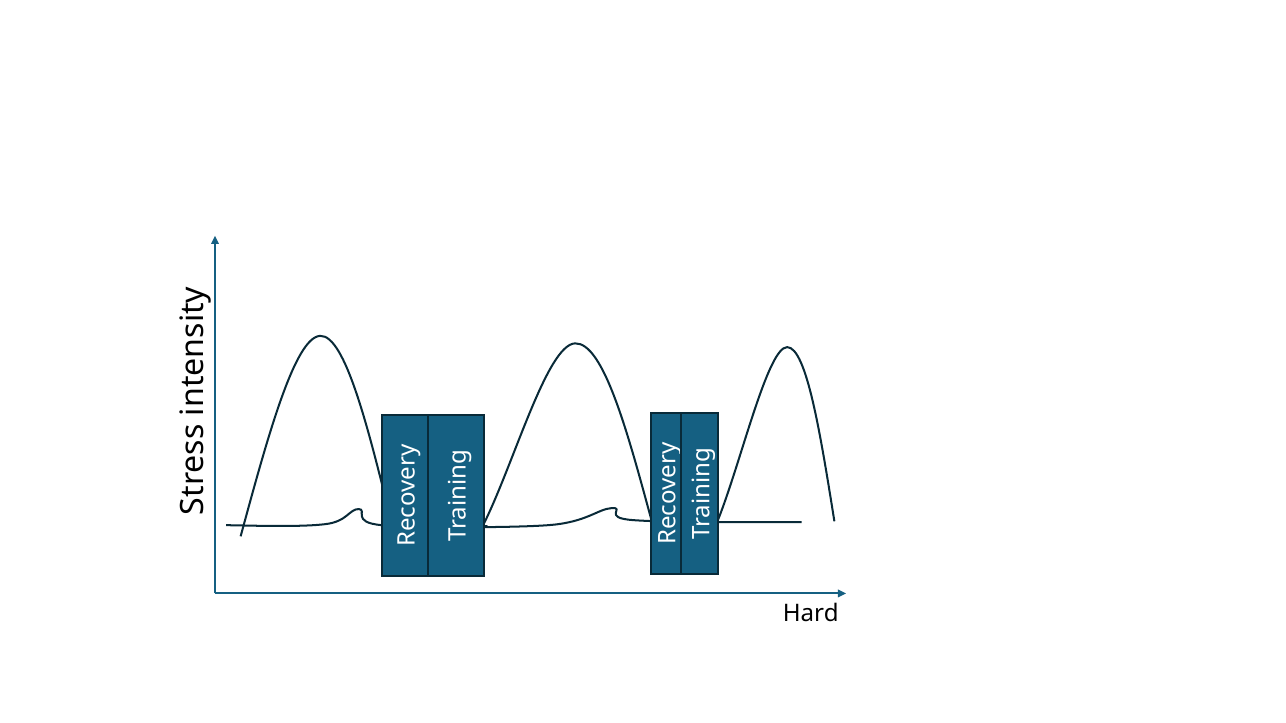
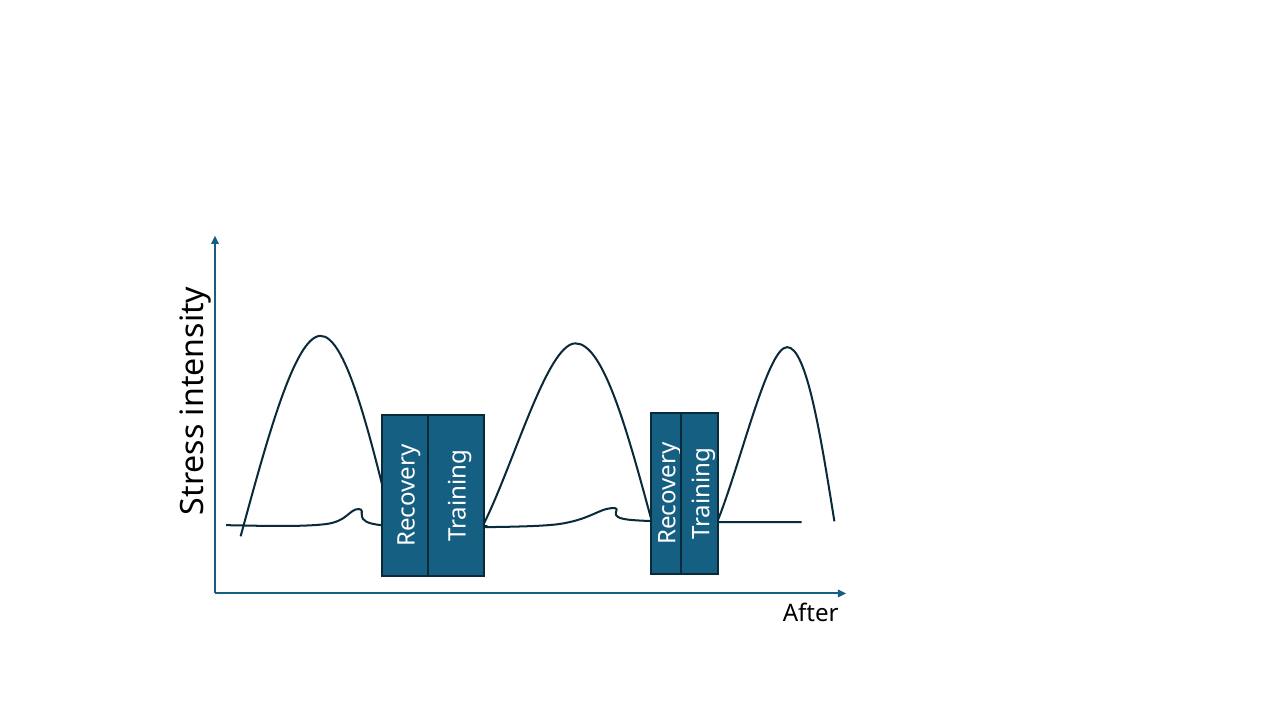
Hard: Hard -> After
